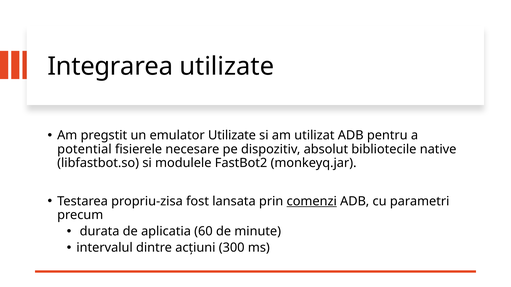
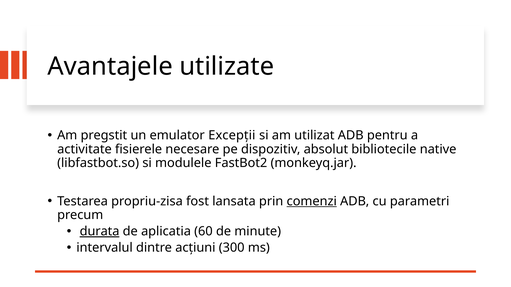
Integrarea: Integrarea -> Avantajele
emulator Utilizate: Utilizate -> Excepții
potential: potential -> activitate
durata underline: none -> present
